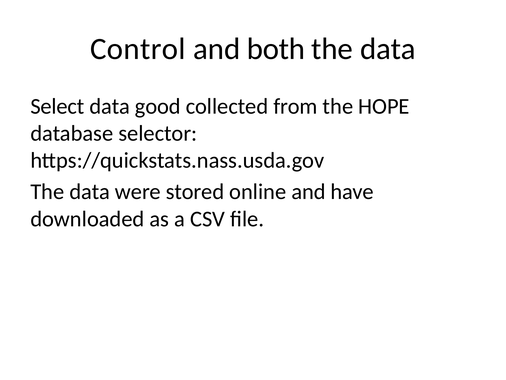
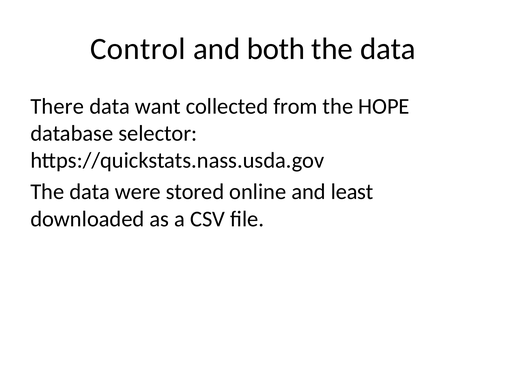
Select: Select -> There
good: good -> want
have: have -> least
